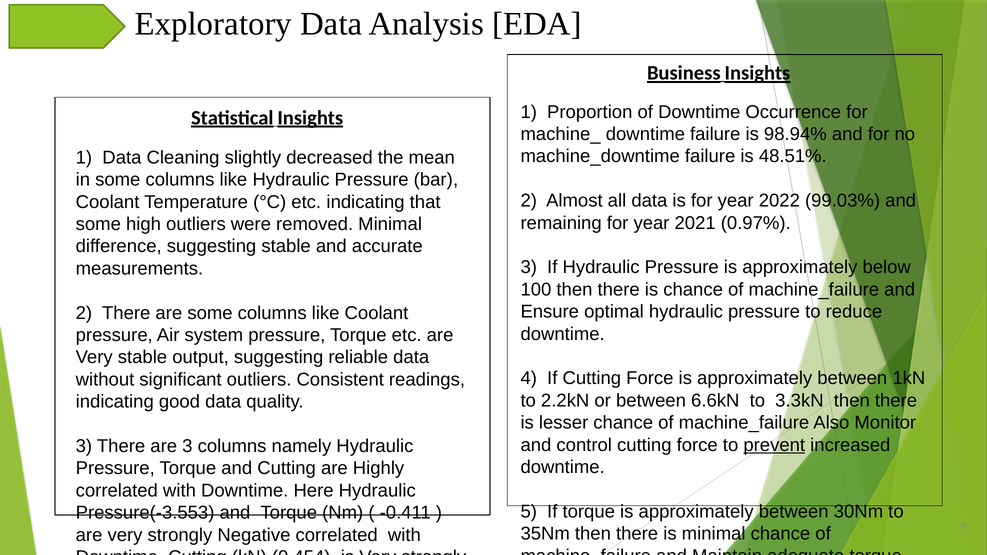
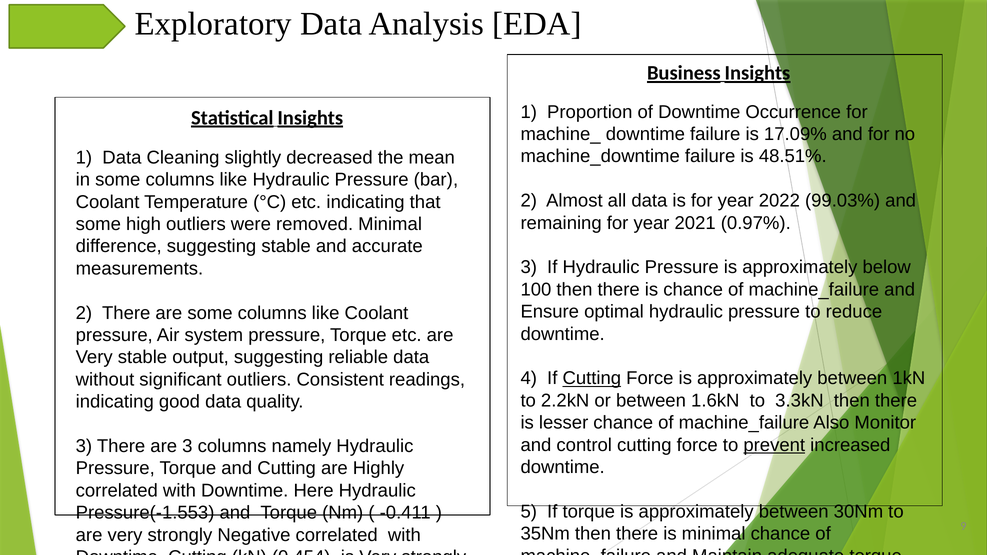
98.94%: 98.94% -> 17.09%
Cutting at (592, 378) underline: none -> present
6.6kN: 6.6kN -> 1.6kN
Pressure(-3.553: Pressure(-3.553 -> Pressure(-1.553
